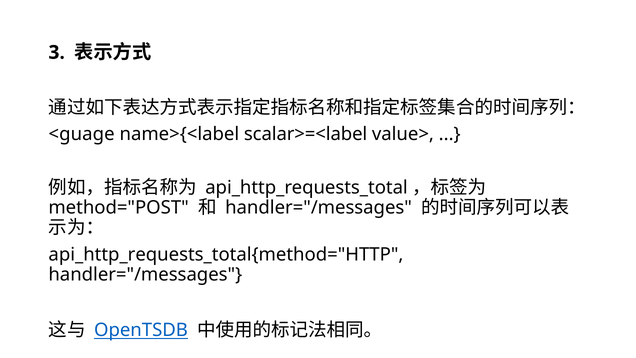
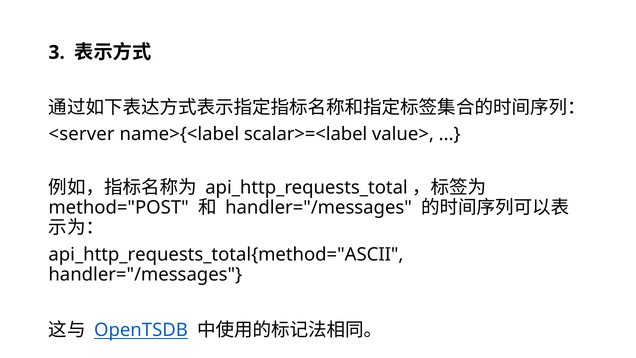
<guage: <guage -> <server
api_http_requests_total{method="HTTP: api_http_requests_total{method="HTTP -> api_http_requests_total{method="ASCII
